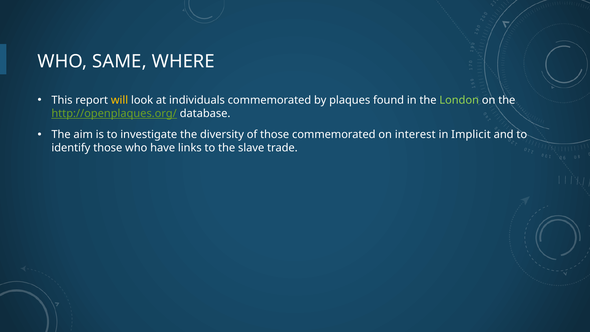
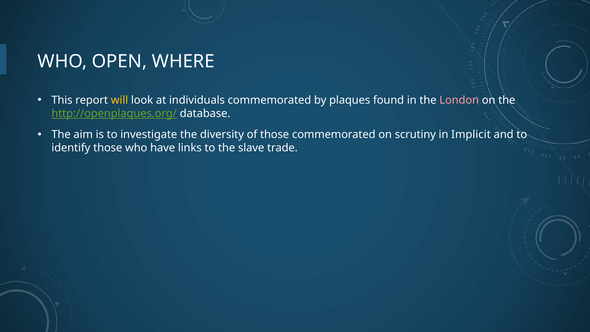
SAME: SAME -> OPEN
London colour: light green -> pink
interest: interest -> scrutiny
